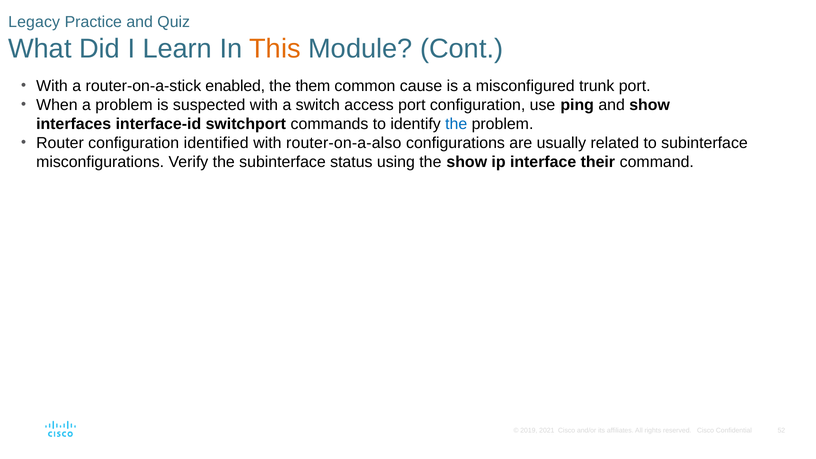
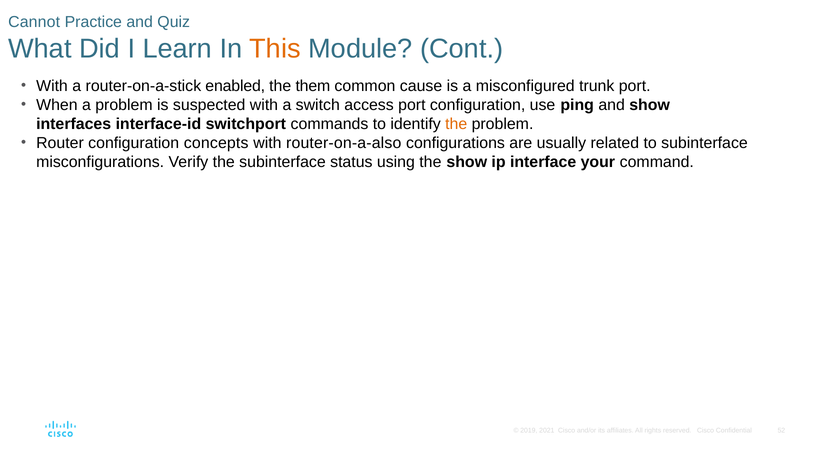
Legacy: Legacy -> Cannot
the at (456, 124) colour: blue -> orange
identified: identified -> concepts
their: their -> your
